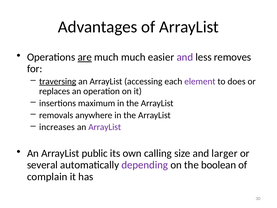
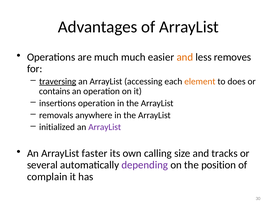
are underline: present -> none
and at (185, 57) colour: purple -> orange
element colour: purple -> orange
replaces: replaces -> contains
insertions maximum: maximum -> operation
increases: increases -> initialized
public: public -> faster
larger: larger -> tracks
boolean: boolean -> position
